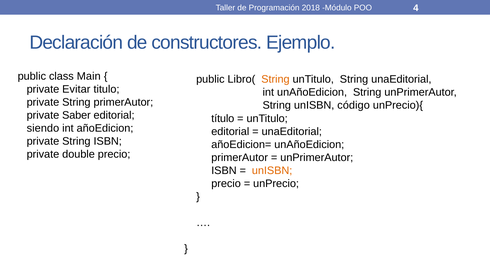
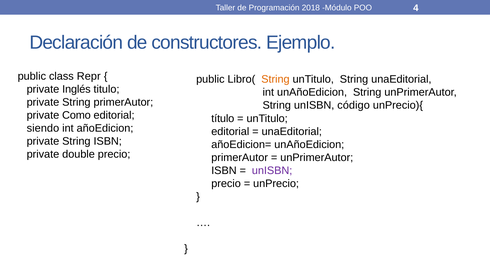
Main: Main -> Repr
Evitar: Evitar -> Inglés
Saber: Saber -> Como
unISBN at (272, 171) colour: orange -> purple
